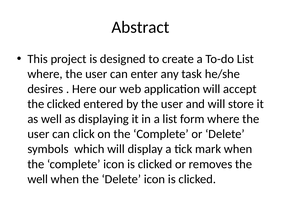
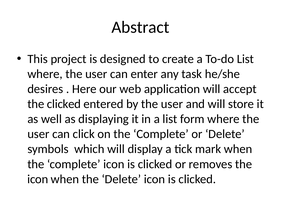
well at (38, 179): well -> icon
